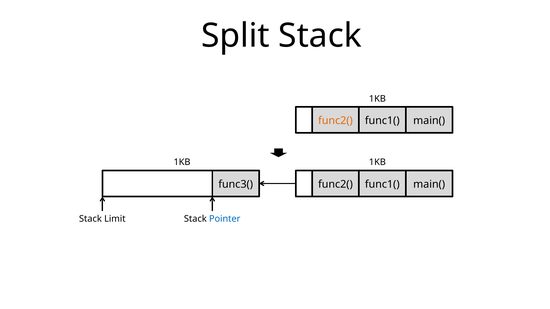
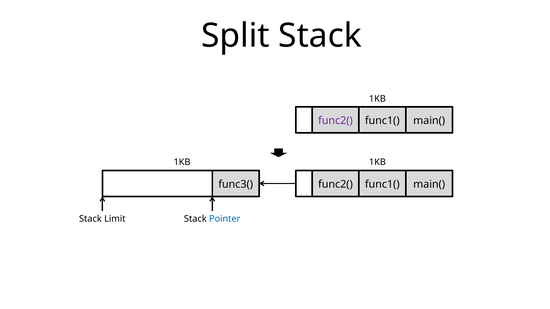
func2( at (335, 121) colour: orange -> purple
